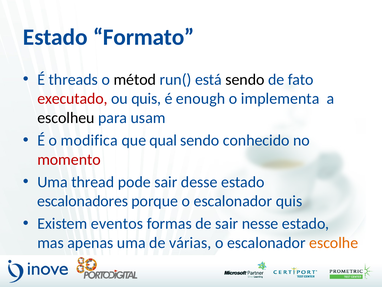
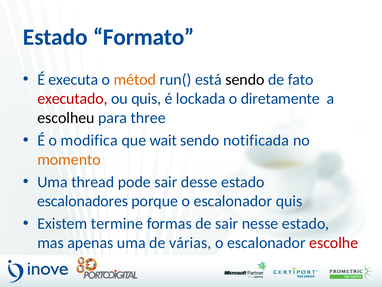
threads: threads -> executa
métod colour: black -> orange
enough: enough -> lockada
implementa: implementa -> diretamente
usam: usam -> three
qual: qual -> wait
conhecido: conhecido -> notificada
momento colour: red -> orange
eventos: eventos -> termine
escolhe colour: orange -> red
